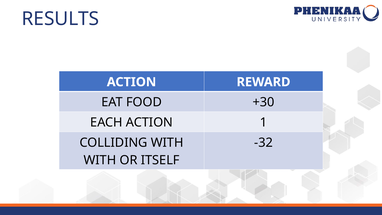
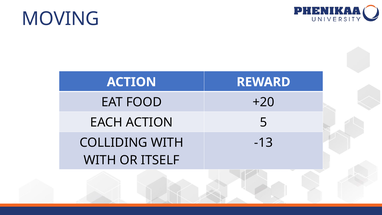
RESULTS: RESULTS -> MOVING
+30: +30 -> +20
1: 1 -> 5
-32: -32 -> -13
